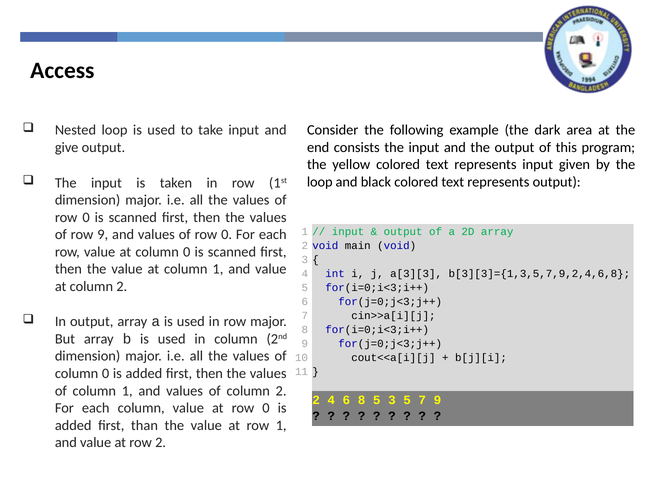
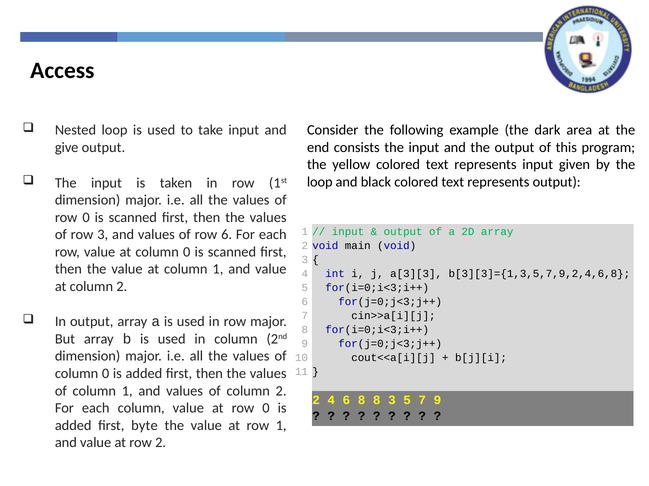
row 9: 9 -> 3
0 at (227, 235): 0 -> 6
8 5: 5 -> 8
than: than -> byte
